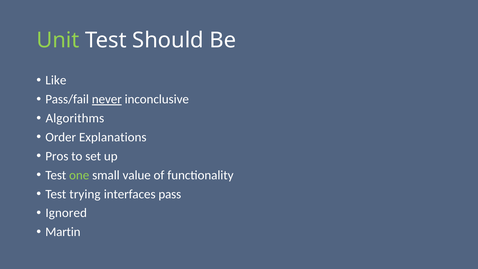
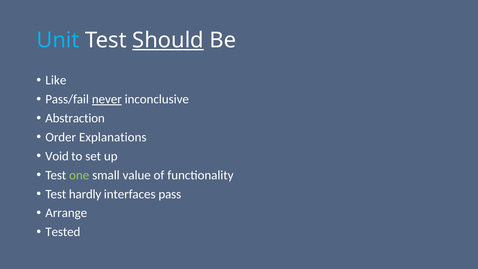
Unit colour: light green -> light blue
Should underline: none -> present
Algorithms: Algorithms -> Abstraction
Pros: Pros -> Void
trying: trying -> hardly
Ignored: Ignored -> Arrange
Martin: Martin -> Tested
